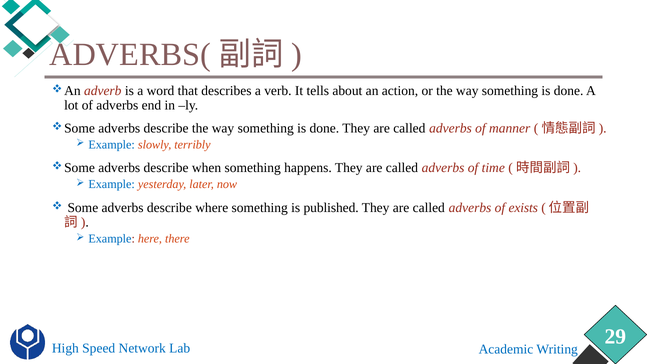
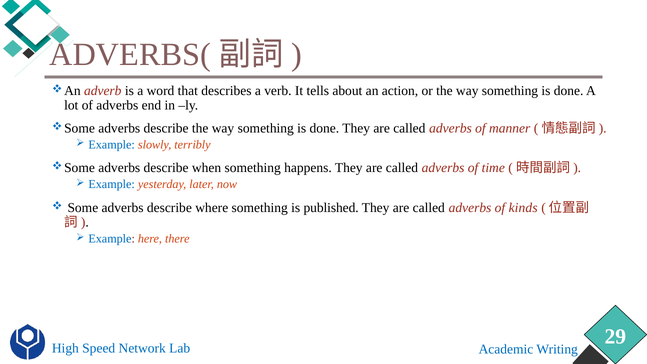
exists: exists -> kinds
